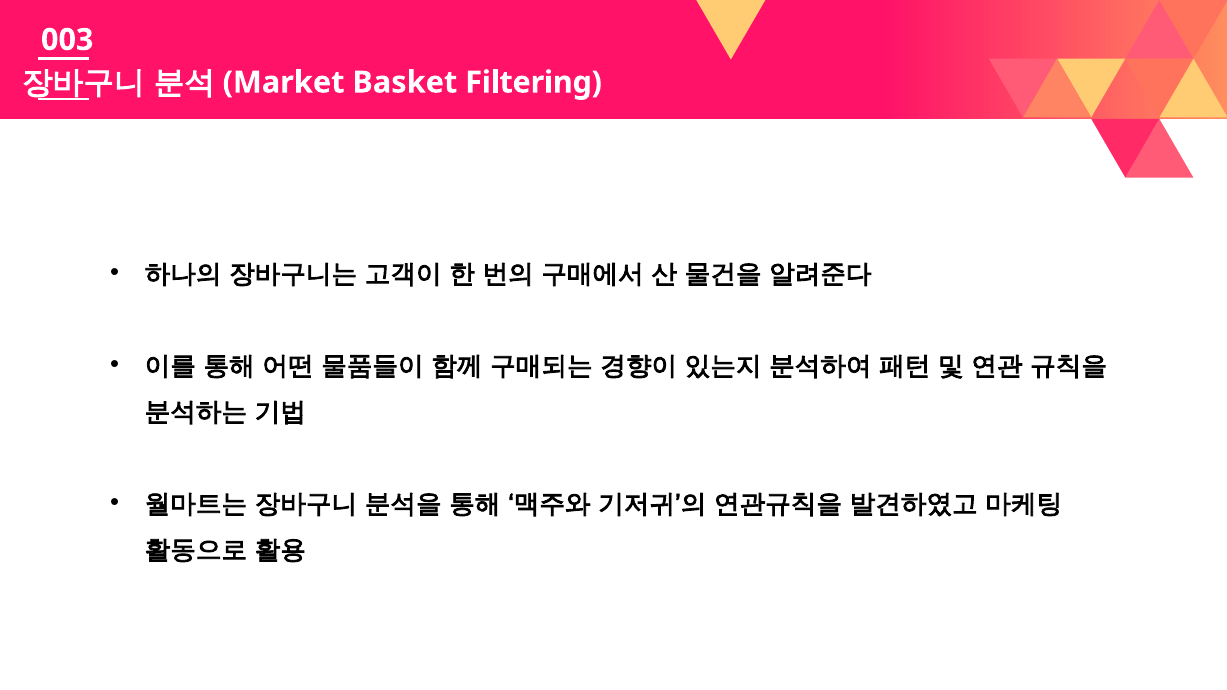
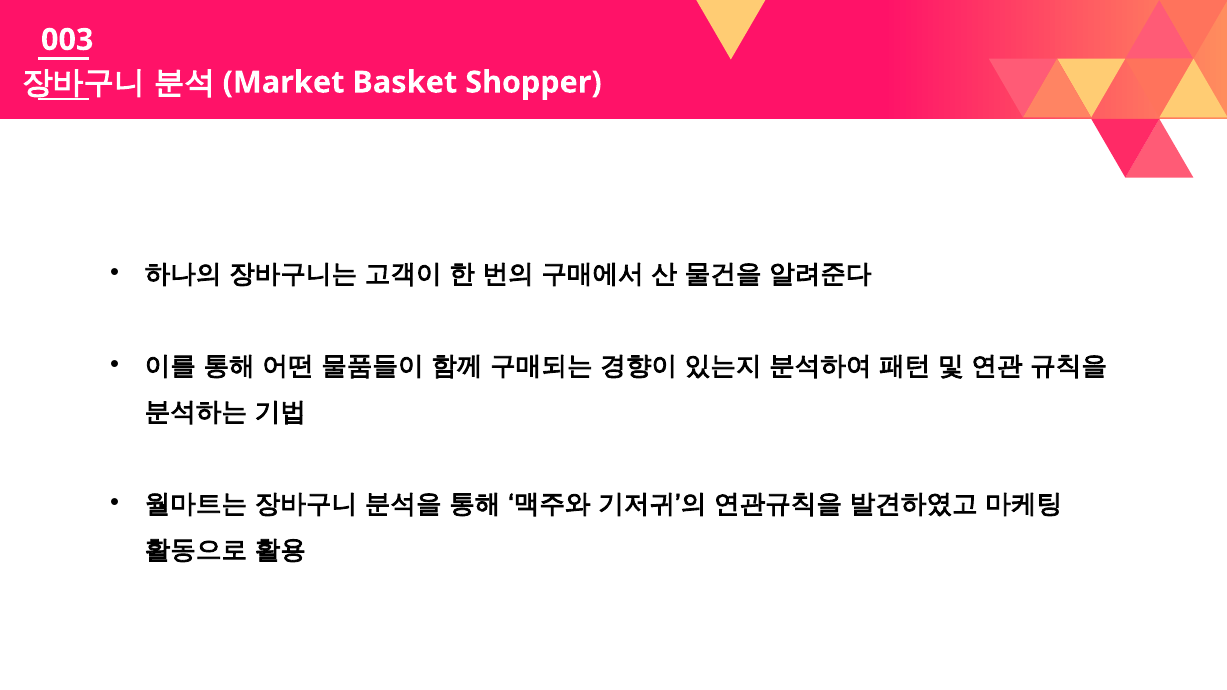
Filtering: Filtering -> Shopper
